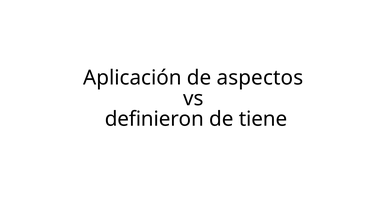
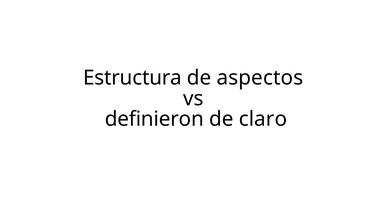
Aplicación: Aplicación -> Estructura
tiene: tiene -> claro
